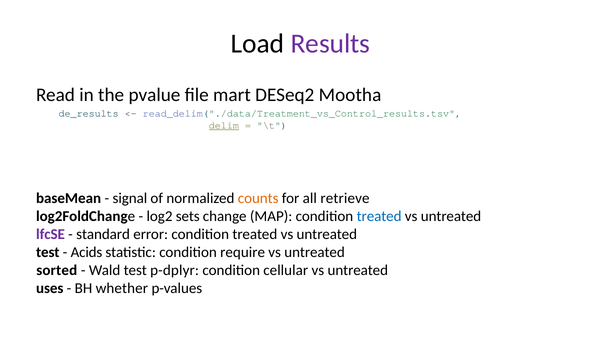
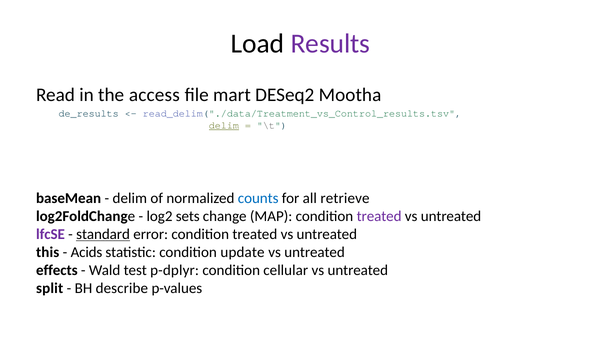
pvalue: pvalue -> access
signal at (130, 198): signal -> delim
counts colour: orange -> blue
treated at (379, 216) colour: blue -> purple
standard underline: none -> present
test at (48, 252): test -> this
require: require -> update
sorted: sorted -> effects
uses: uses -> split
whether: whether -> describe
